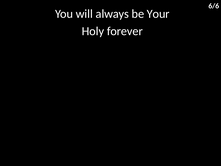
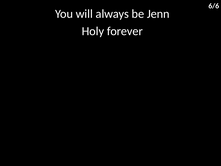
Your: Your -> Jenn
